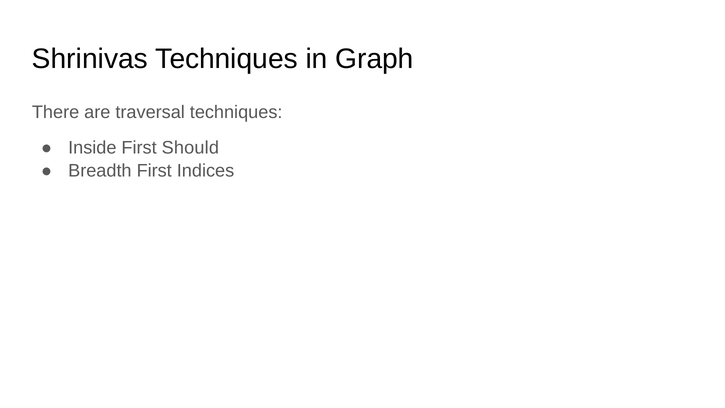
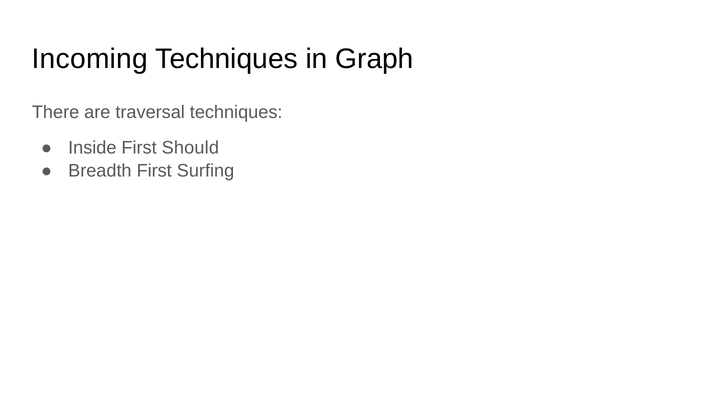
Shrinivas: Shrinivas -> Incoming
Indices: Indices -> Surfing
